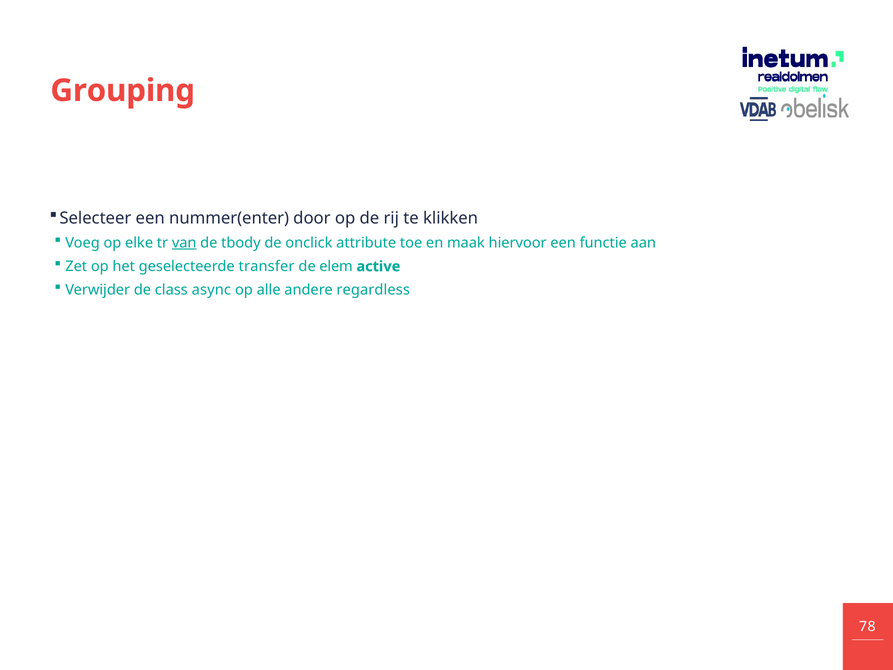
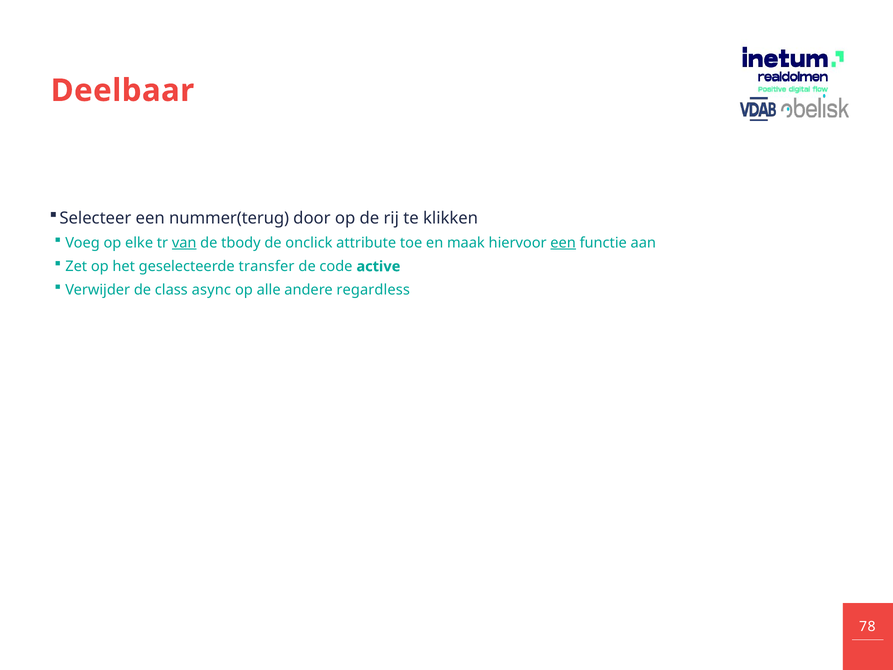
Grouping: Grouping -> Deelbaar
nummer(enter: nummer(enter -> nummer(terug
een at (563, 243) underline: none -> present
elem: elem -> code
